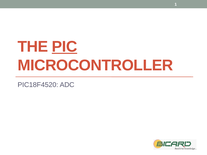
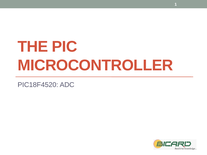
PIC underline: present -> none
